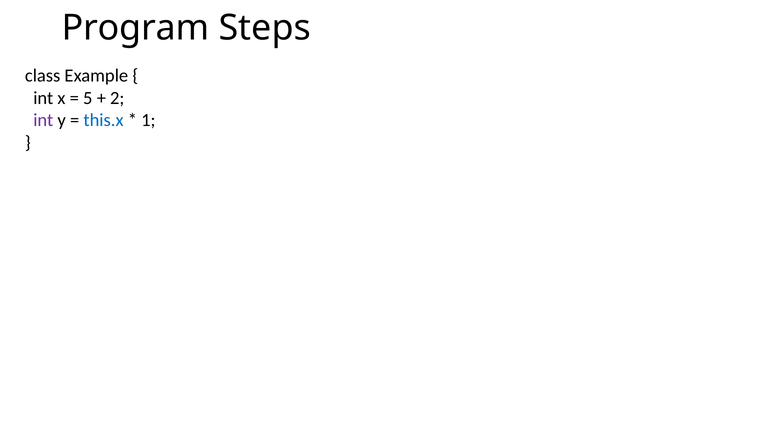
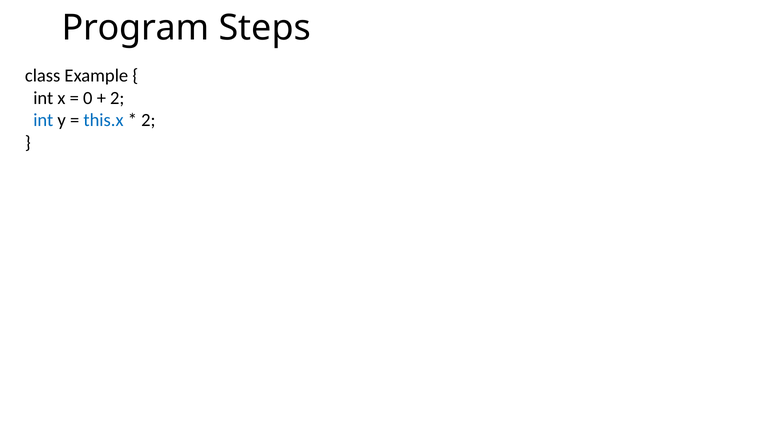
5: 5 -> 0
int at (43, 120) colour: purple -> blue
1 at (148, 120): 1 -> 2
